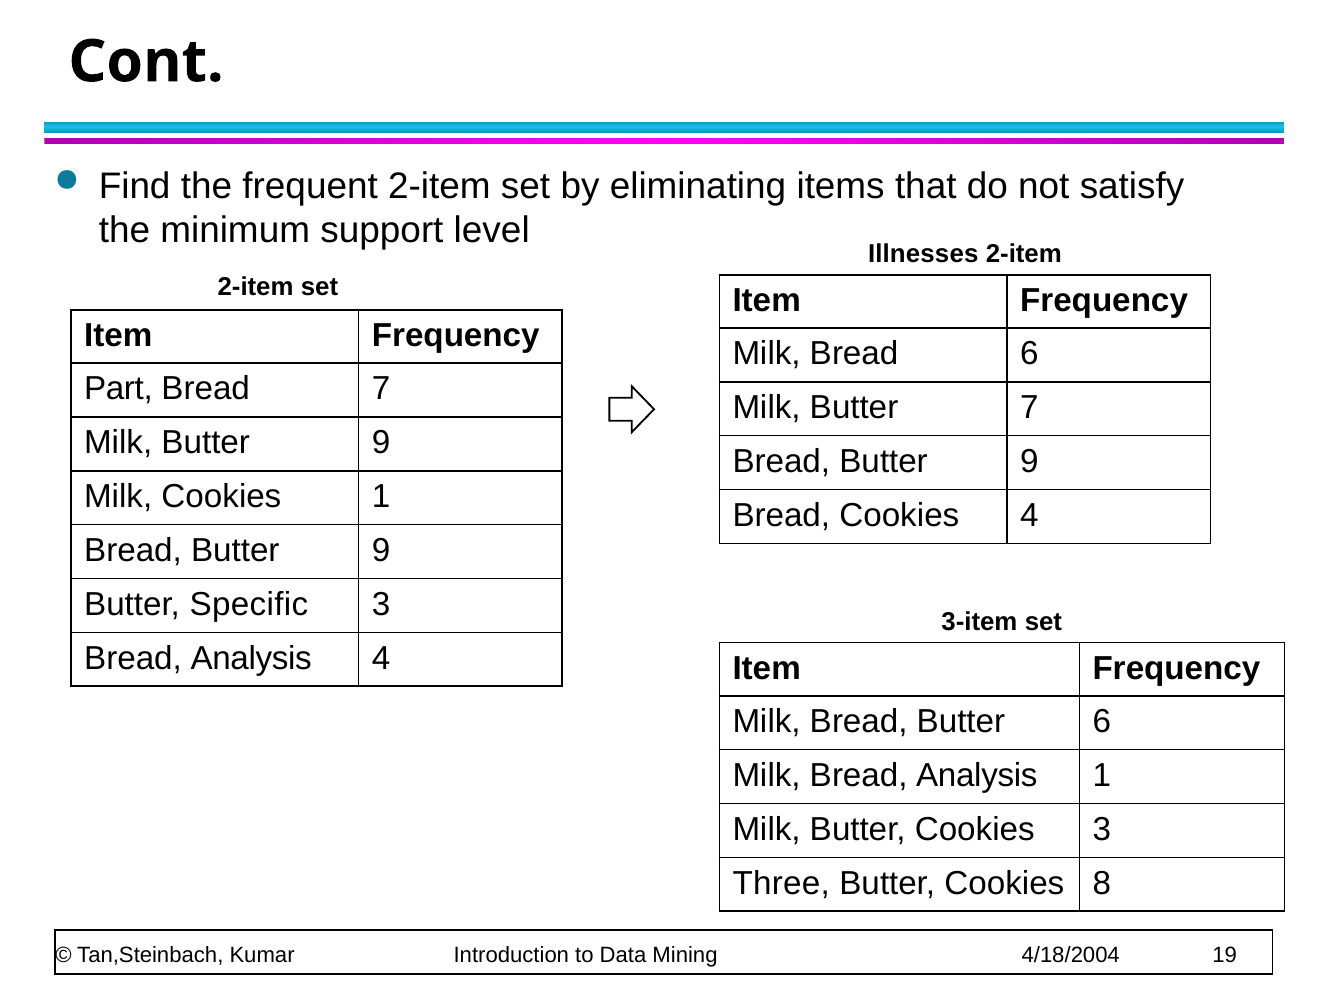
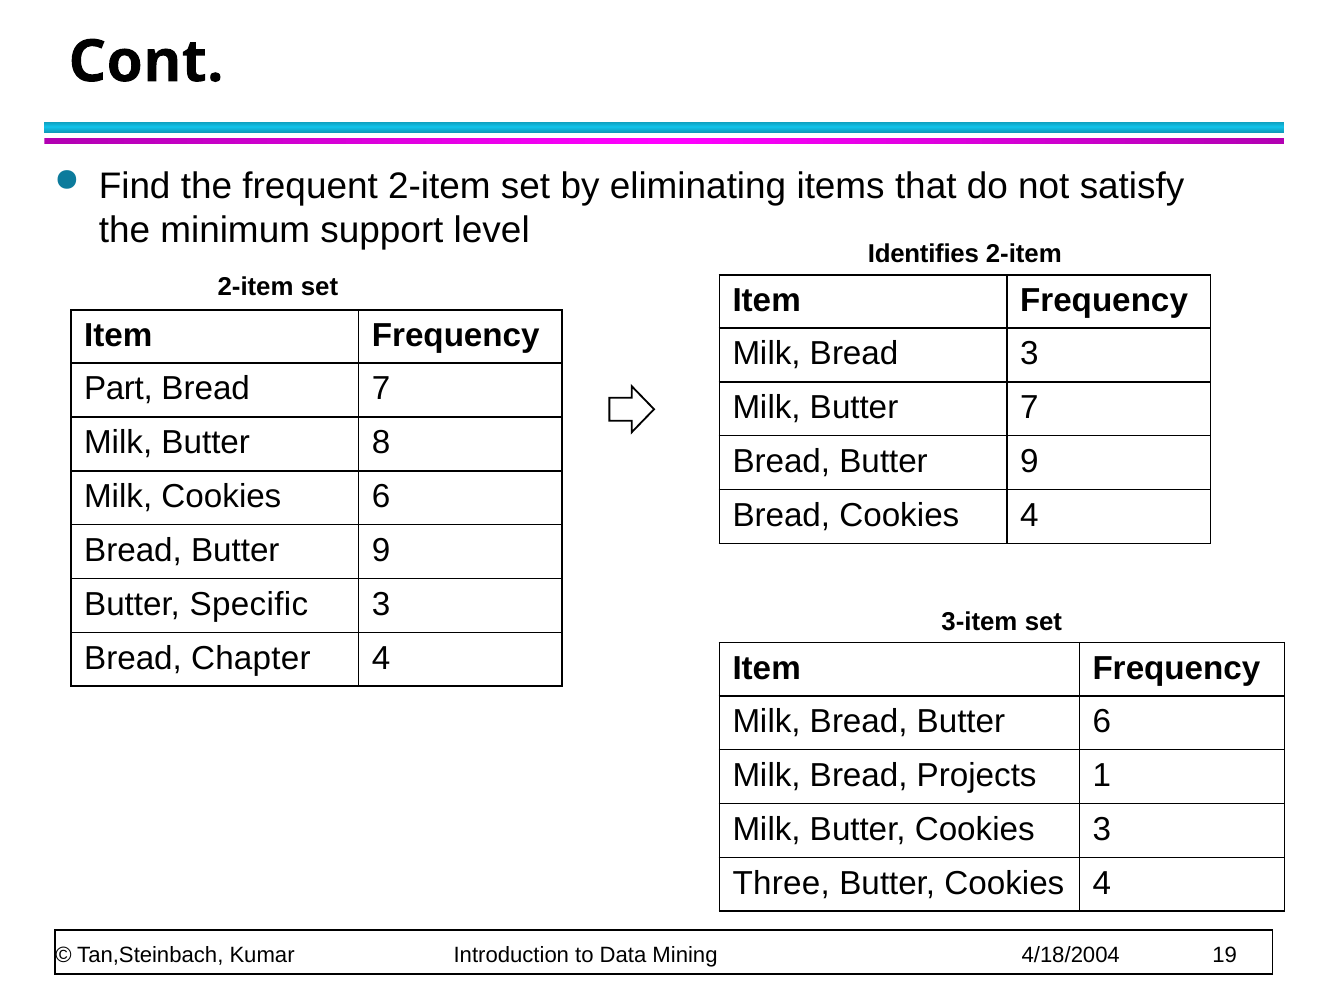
Illnesses: Illnesses -> Identifies
Bread 6: 6 -> 3
Milk Butter 9: 9 -> 8
Cookies 1: 1 -> 6
Analysis at (251, 658): Analysis -> Chapter
Milk Bread Analysis: Analysis -> Projects
Butter Cookies 8: 8 -> 4
